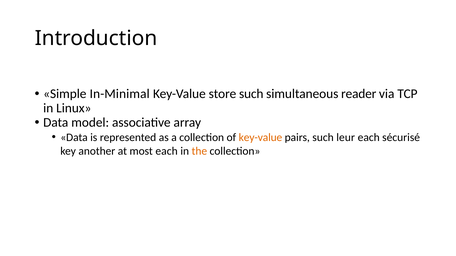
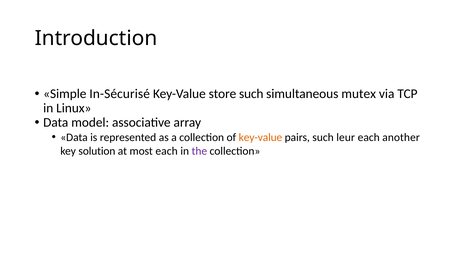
In-Minimal: In-Minimal -> In-Sécurisé
reader: reader -> mutex
sécurisé: sécurisé -> another
another: another -> solution
the colour: orange -> purple
